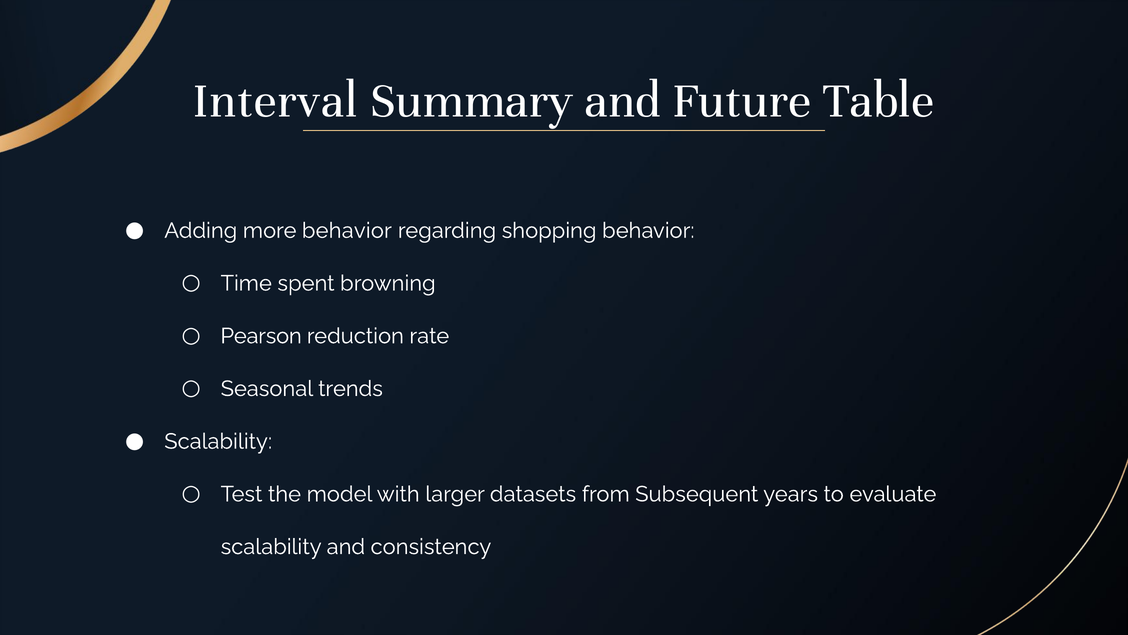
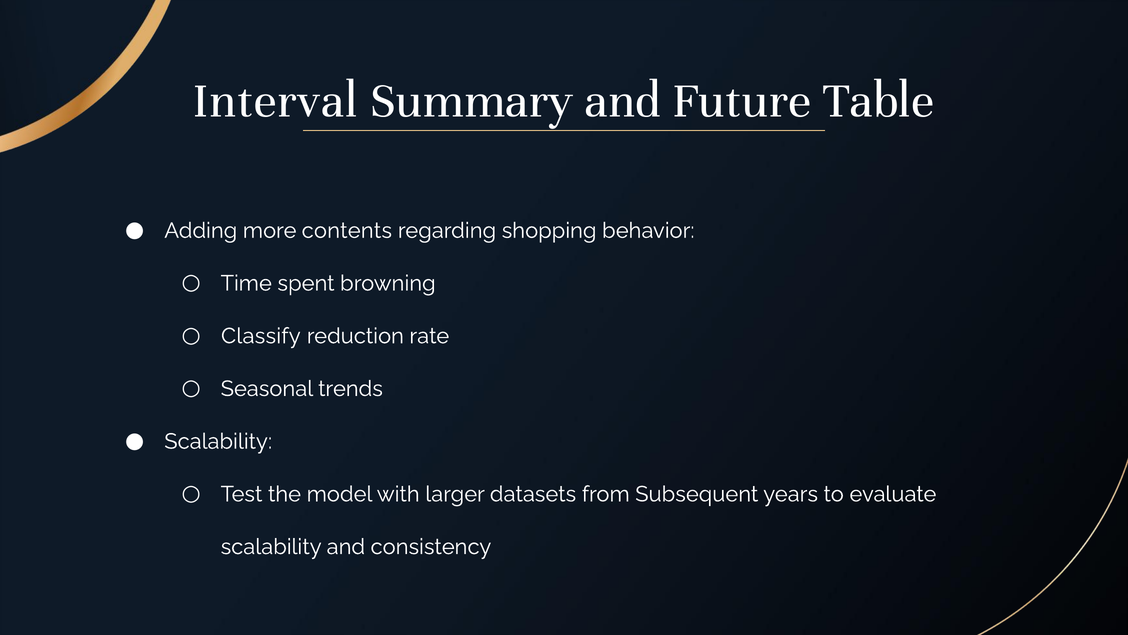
more behavior: behavior -> contents
Pearson: Pearson -> Classify
